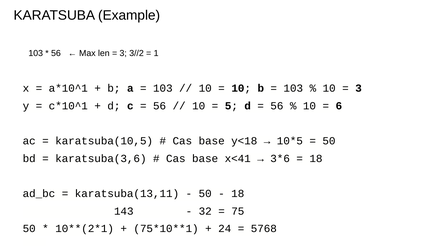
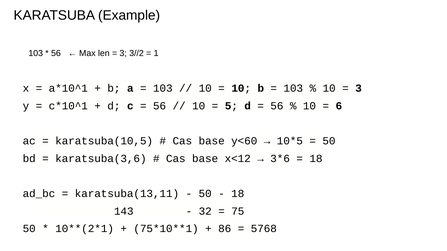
y<18: y<18 -> y<60
x<41: x<41 -> x<12
24: 24 -> 86
